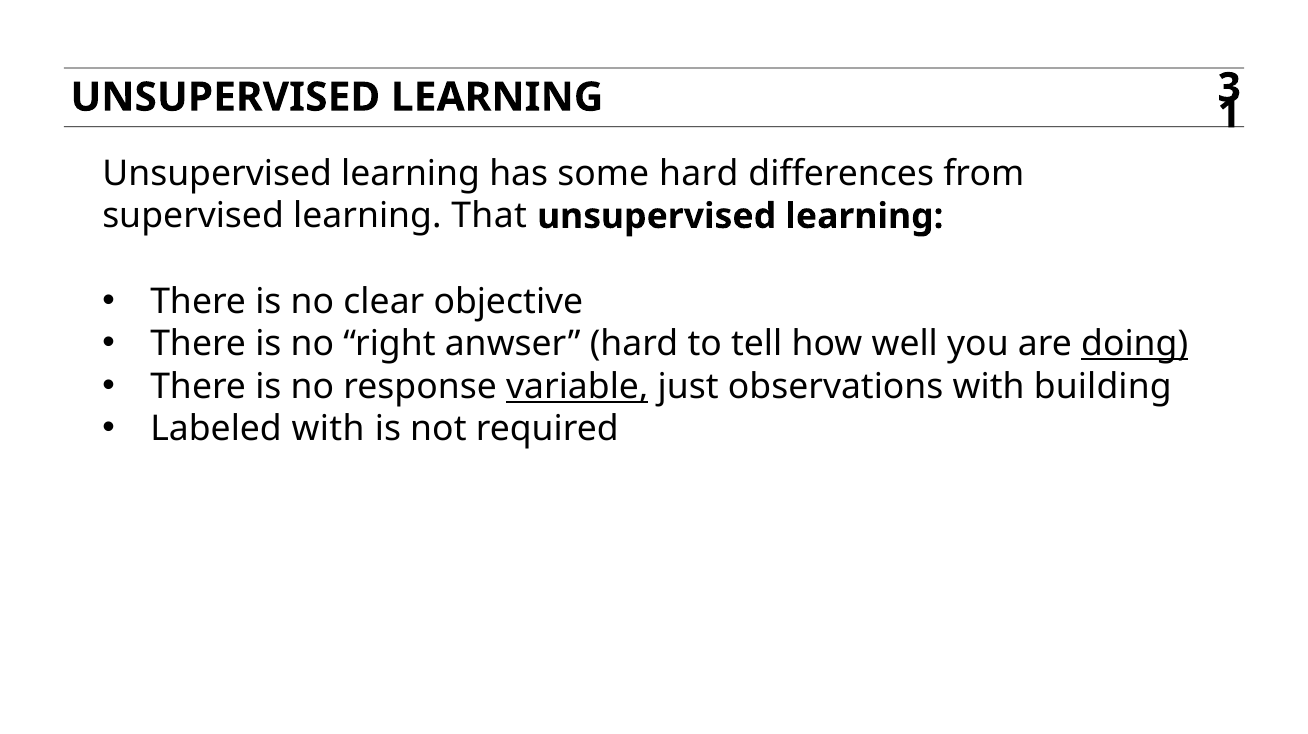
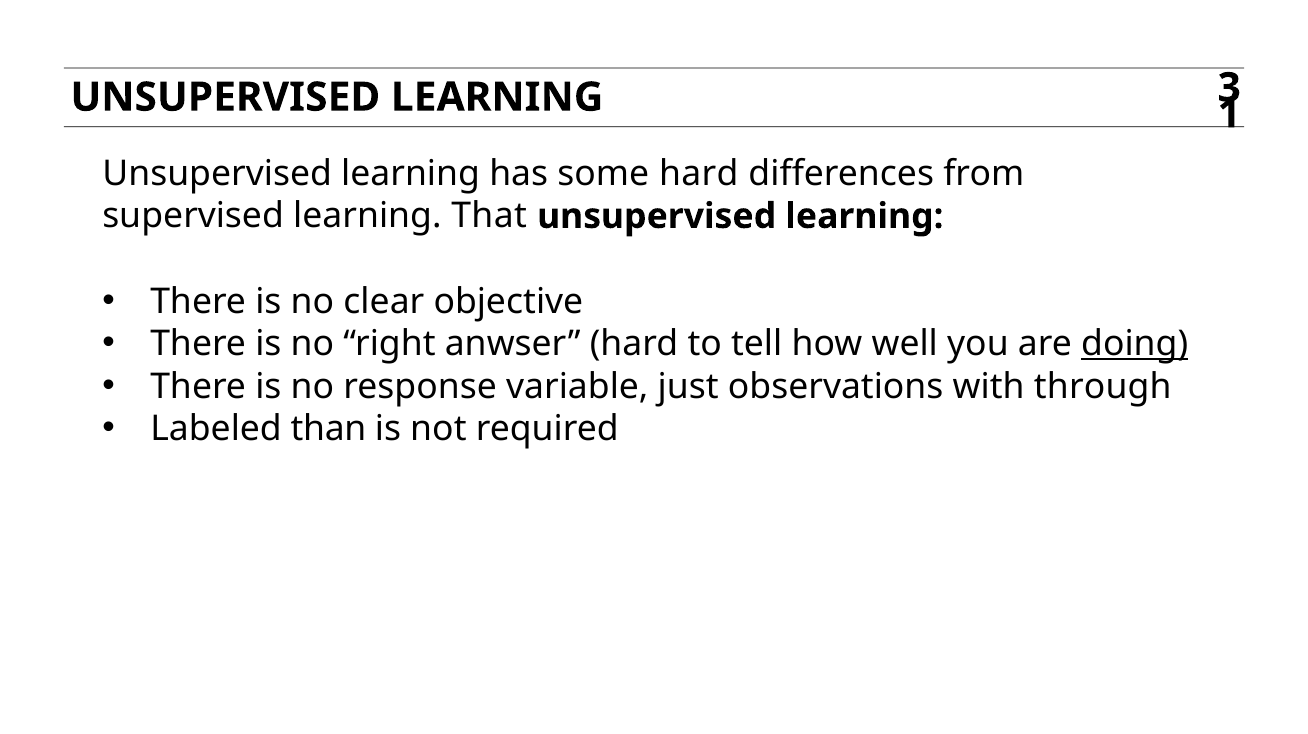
variable underline: present -> none
building: building -> through
Labeled with: with -> than
